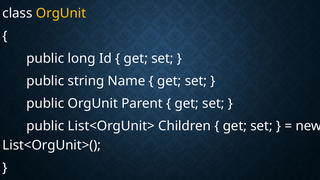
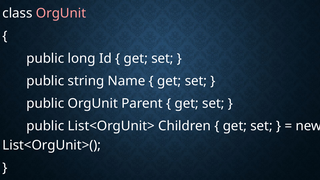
OrgUnit at (61, 13) colour: yellow -> pink
